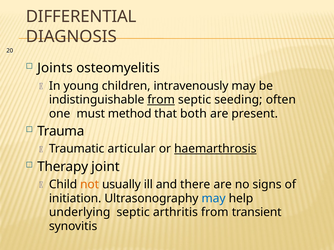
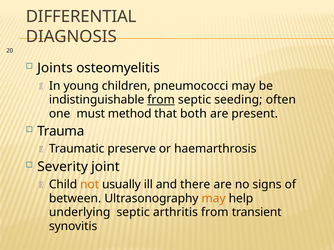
intravenously: intravenously -> pneumococci
articular: articular -> preserve
haemarthrosis underline: present -> none
Therapy: Therapy -> Severity
initiation: initiation -> between
may at (214, 199) colour: blue -> orange
